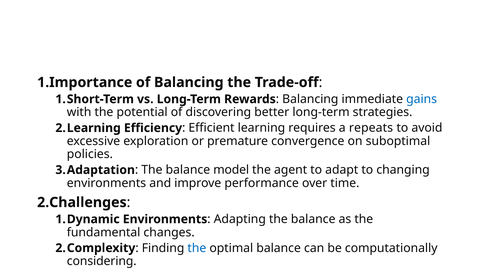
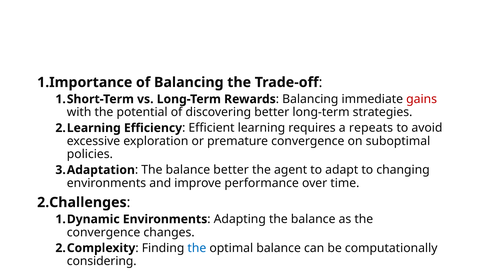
gains colour: blue -> red
balance model: model -> better
fundamental at (104, 232): fundamental -> convergence
